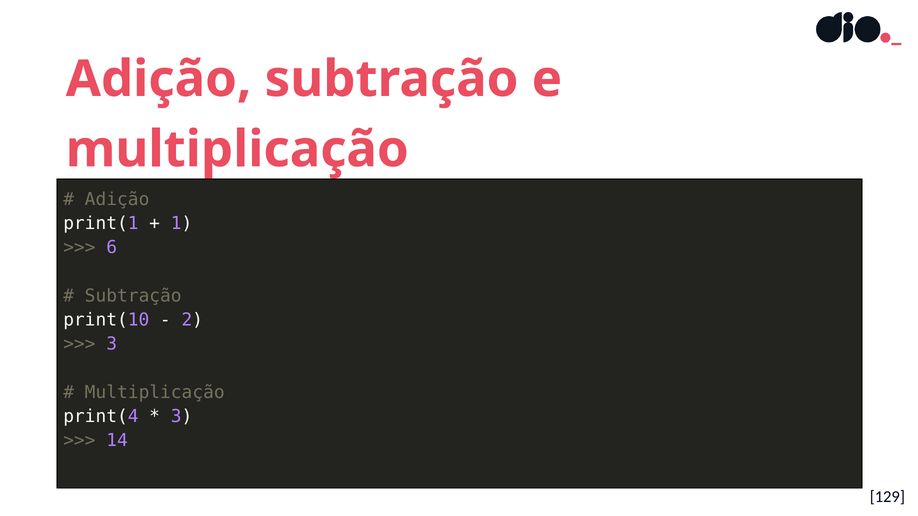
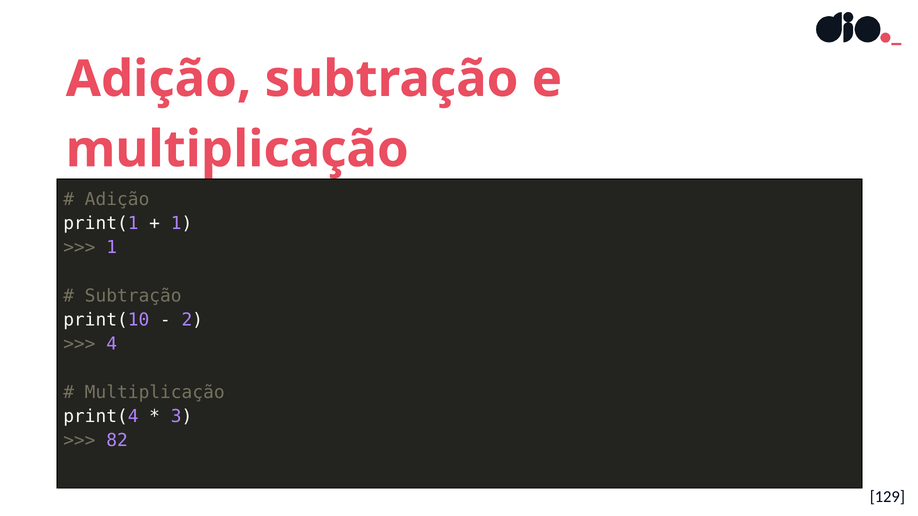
6 at (112, 248): 6 -> 1
3 at (112, 344): 3 -> 4
14: 14 -> 82
